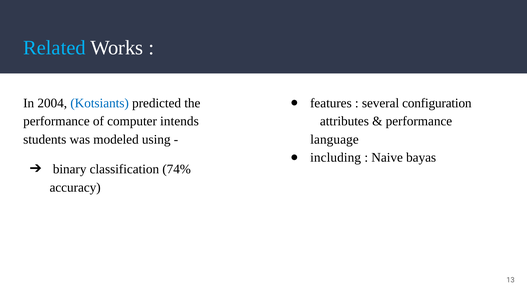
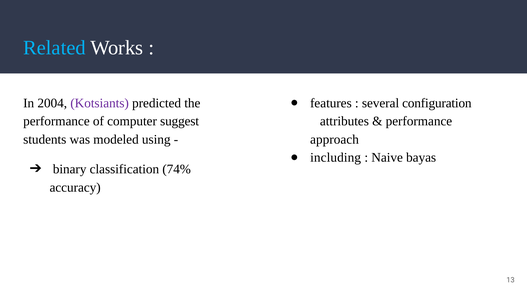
Kotsiants colour: blue -> purple
intends: intends -> suggest
language: language -> approach
